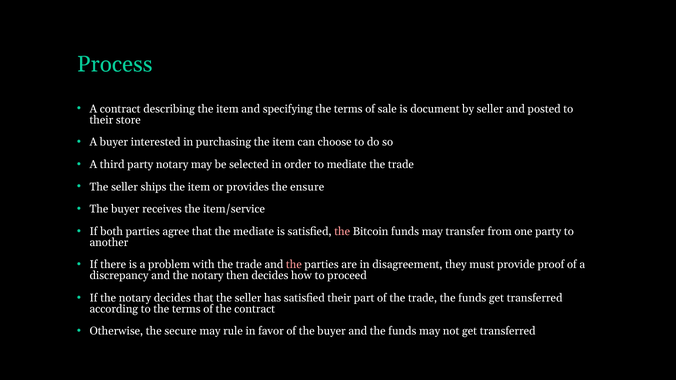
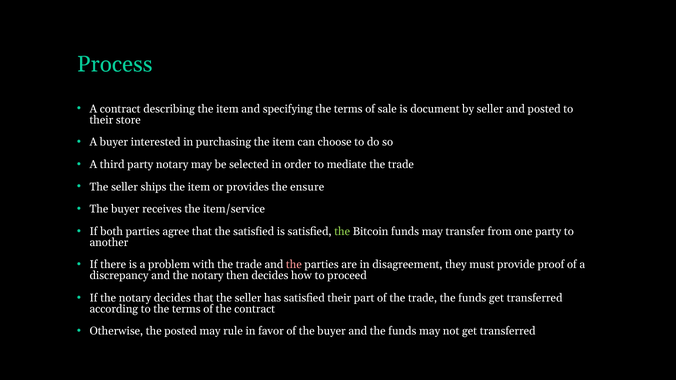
the mediate: mediate -> satisfied
the at (342, 232) colour: pink -> light green
the secure: secure -> posted
